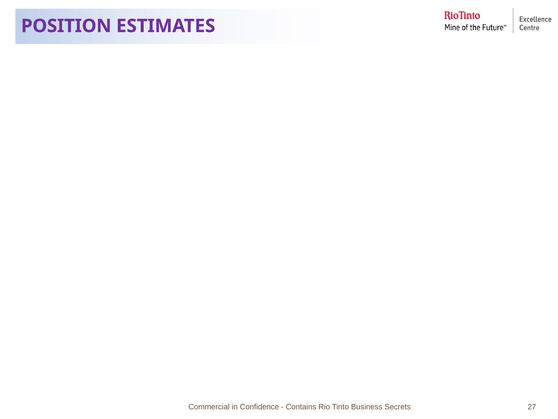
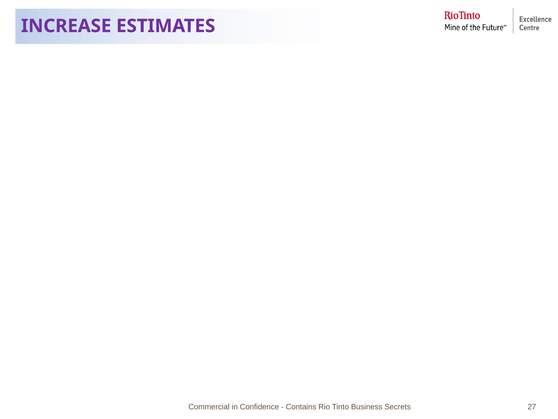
POSITION: POSITION -> INCREASE
